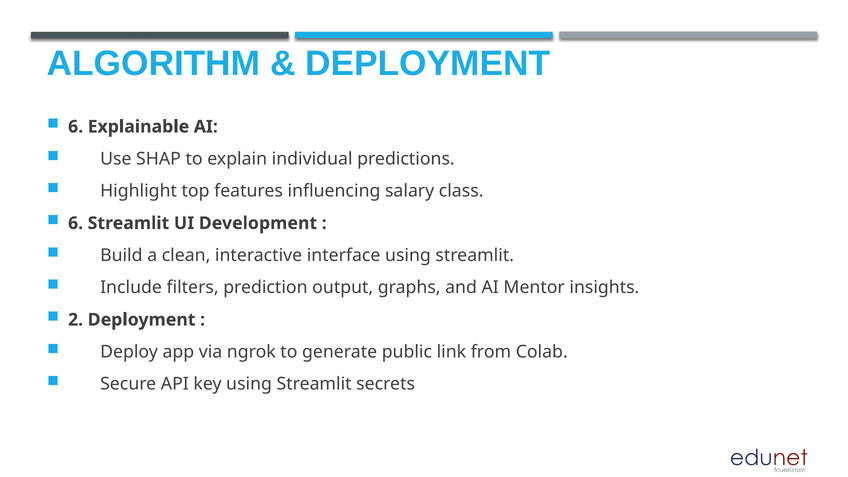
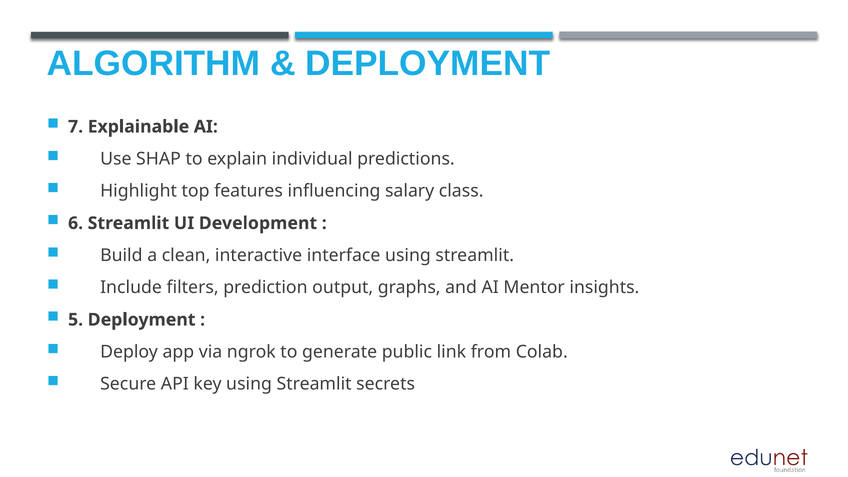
6 at (76, 127): 6 -> 7
2: 2 -> 5
